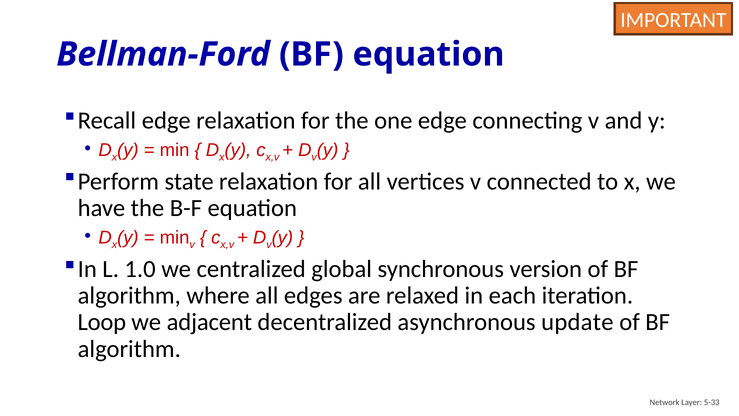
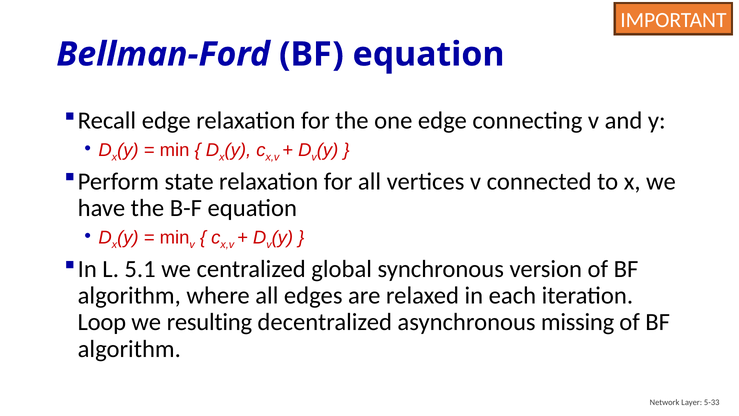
1.0: 1.0 -> 5.1
adjacent: adjacent -> resulting
update: update -> missing
